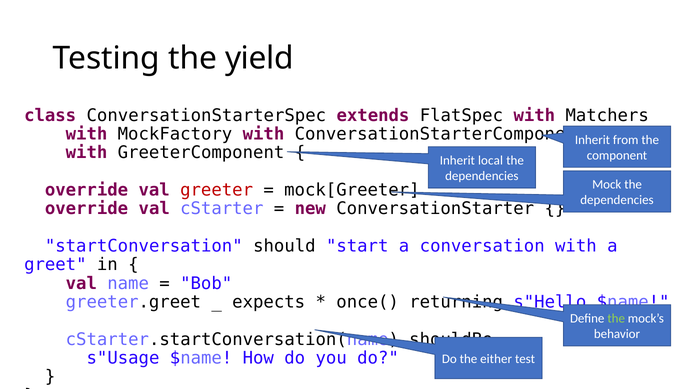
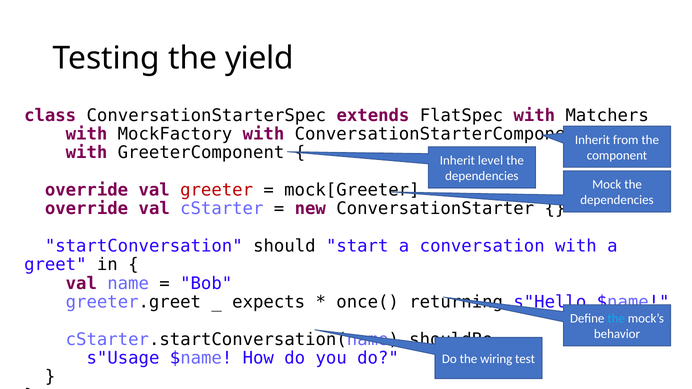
local: local -> level
the at (616, 319) colour: light green -> light blue
either: either -> wiring
